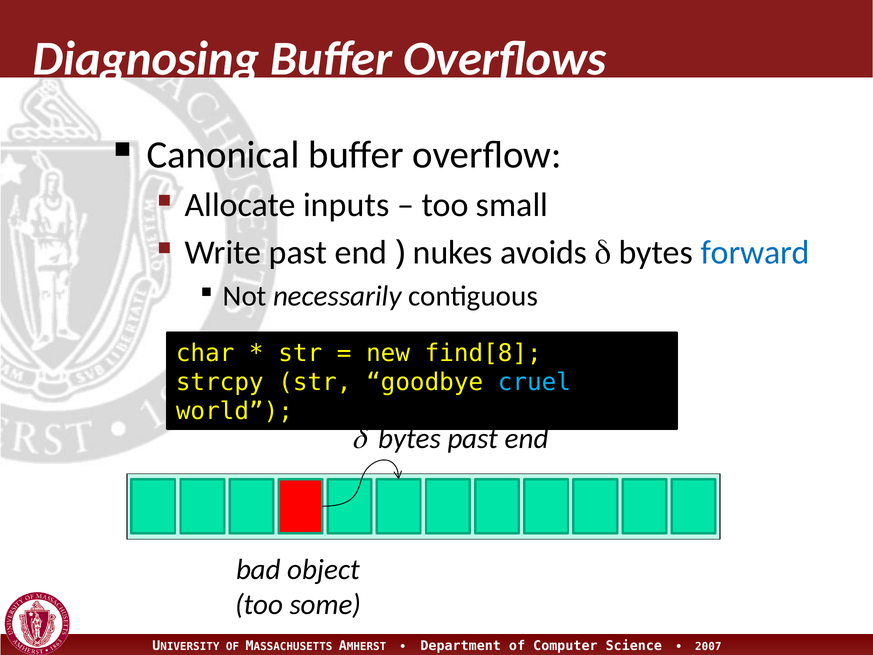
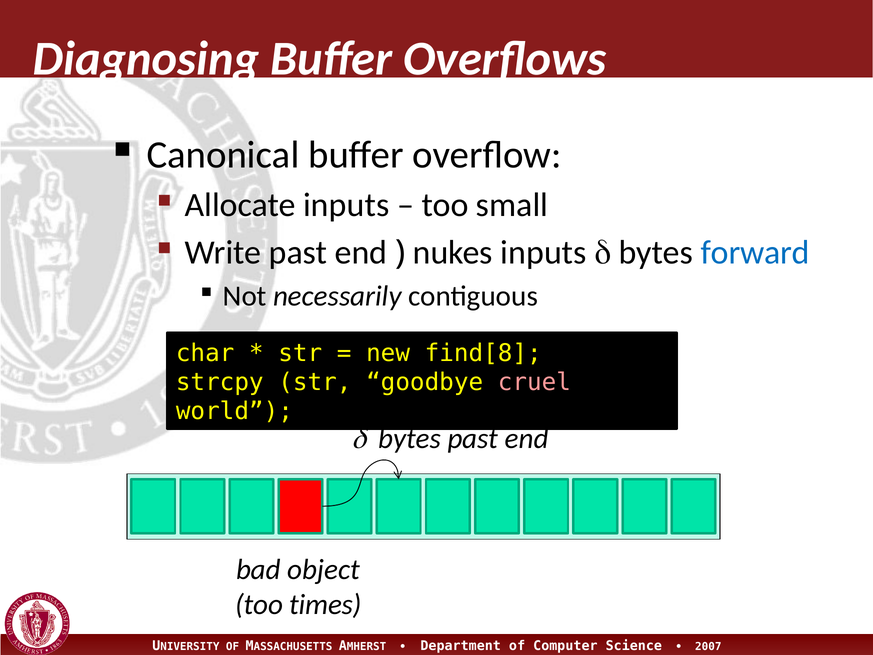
nukes avoids: avoids -> inputs
cruel colour: light blue -> pink
some: some -> times
